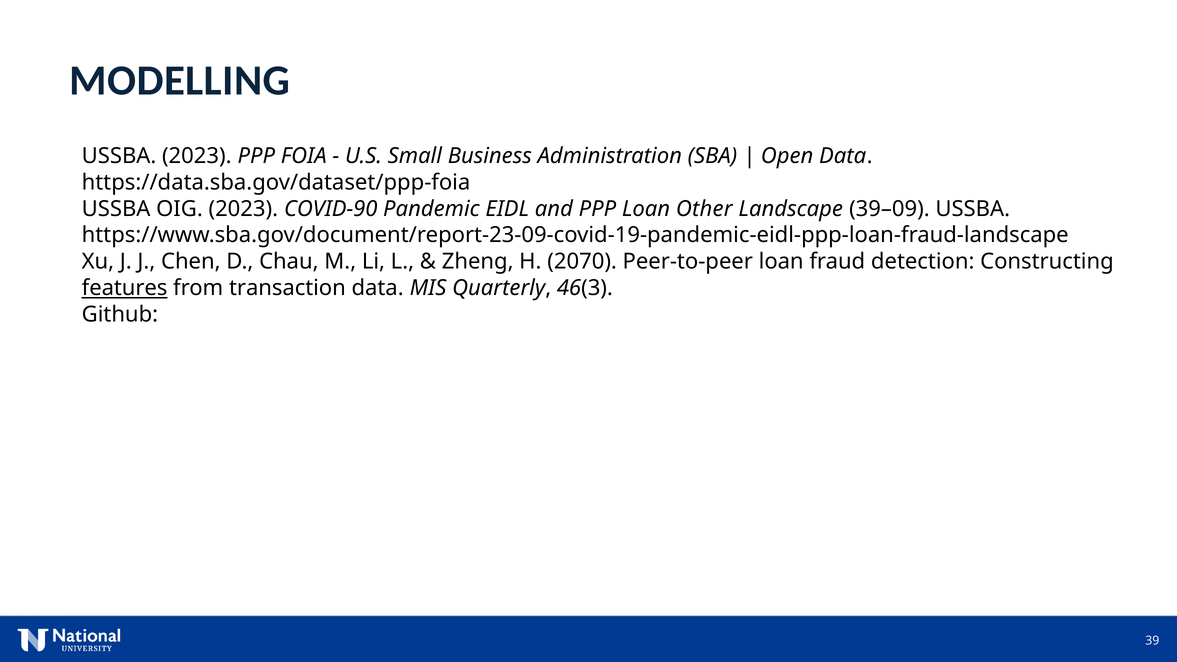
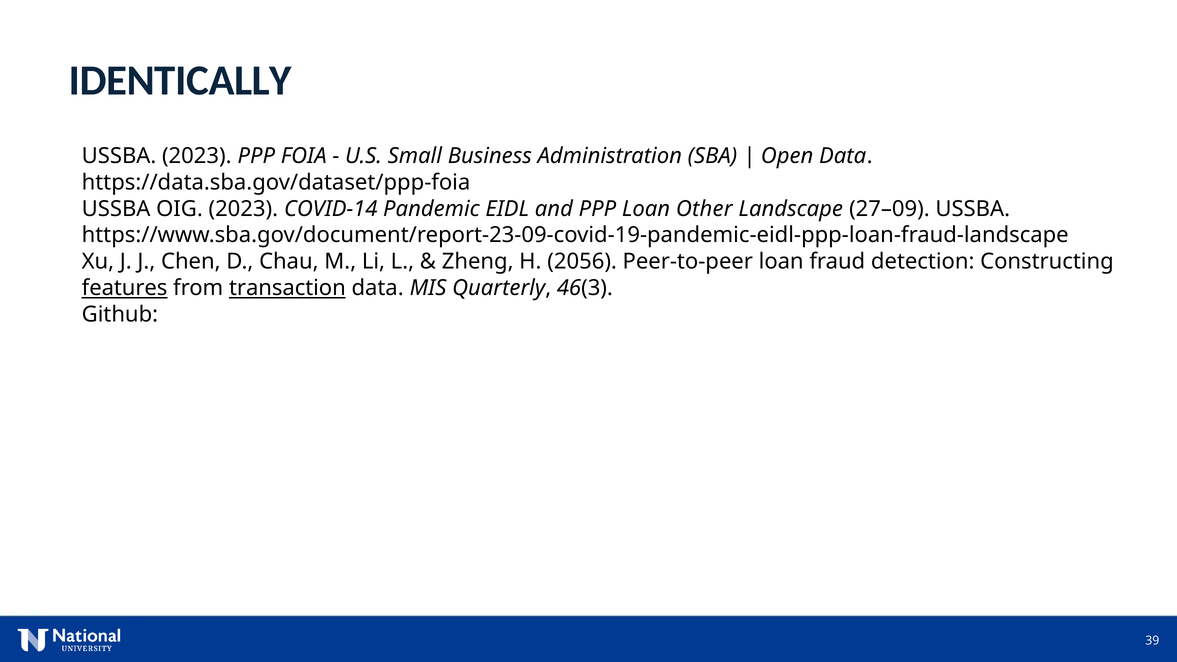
MODELLING: MODELLING -> IDENTICALLY
COVID-90: COVID-90 -> COVID-14
39–09: 39–09 -> 27–09
2070: 2070 -> 2056
transaction underline: none -> present
